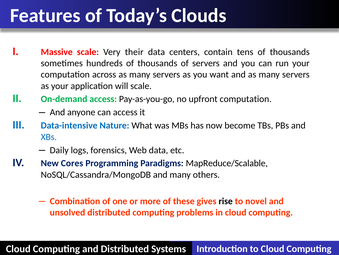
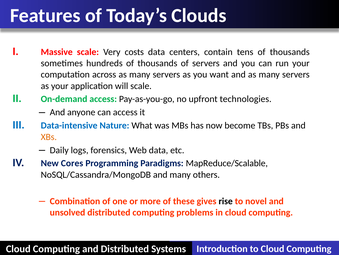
their: their -> costs
upfront computation: computation -> technologies
XBs colour: blue -> orange
